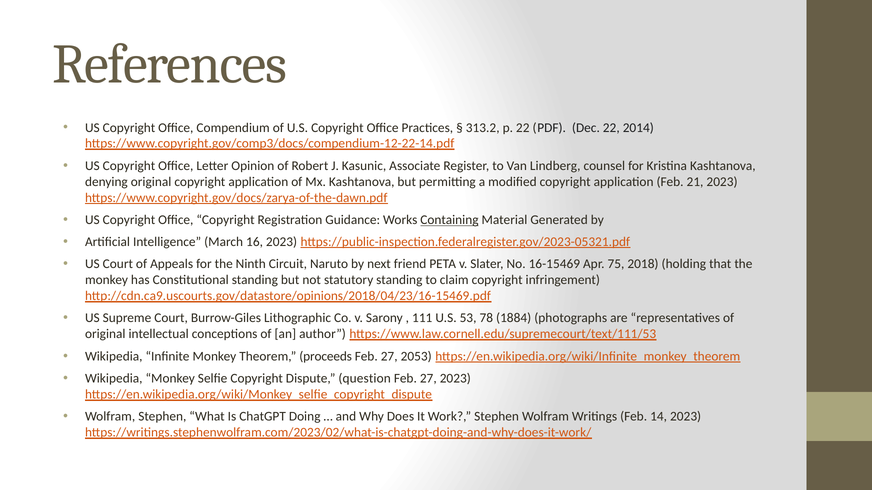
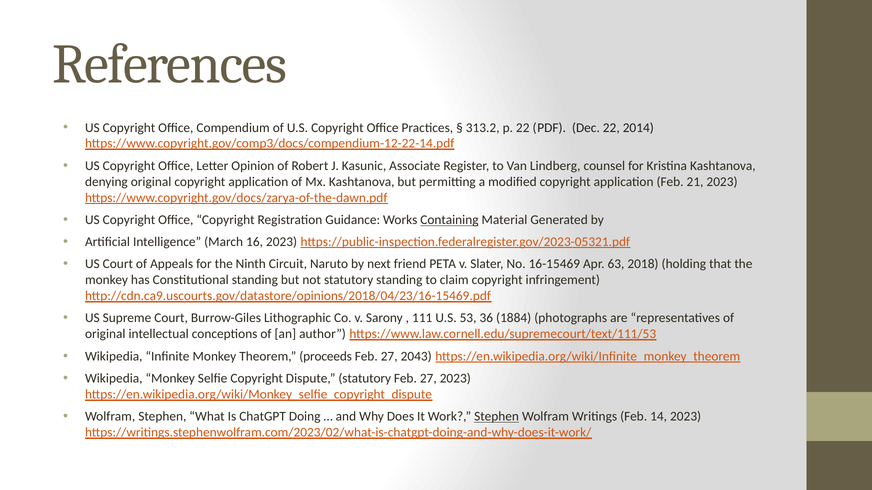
75: 75 -> 63
78: 78 -> 36
2053: 2053 -> 2043
Dispute question: question -> statutory
Stephen at (497, 417) underline: none -> present
